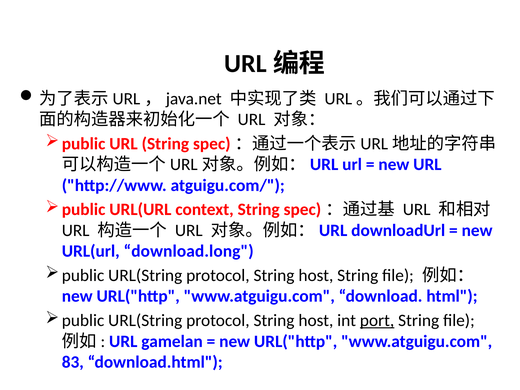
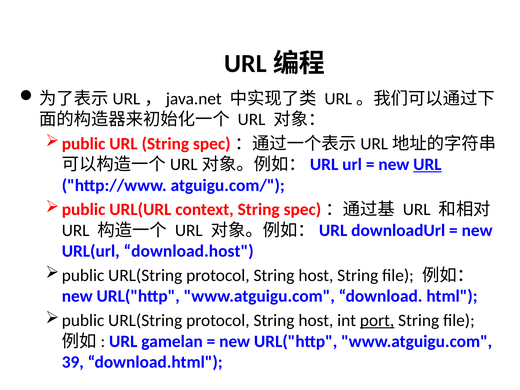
URL at (427, 165) underline: none -> present
download.long: download.long -> download.host
83: 83 -> 39
